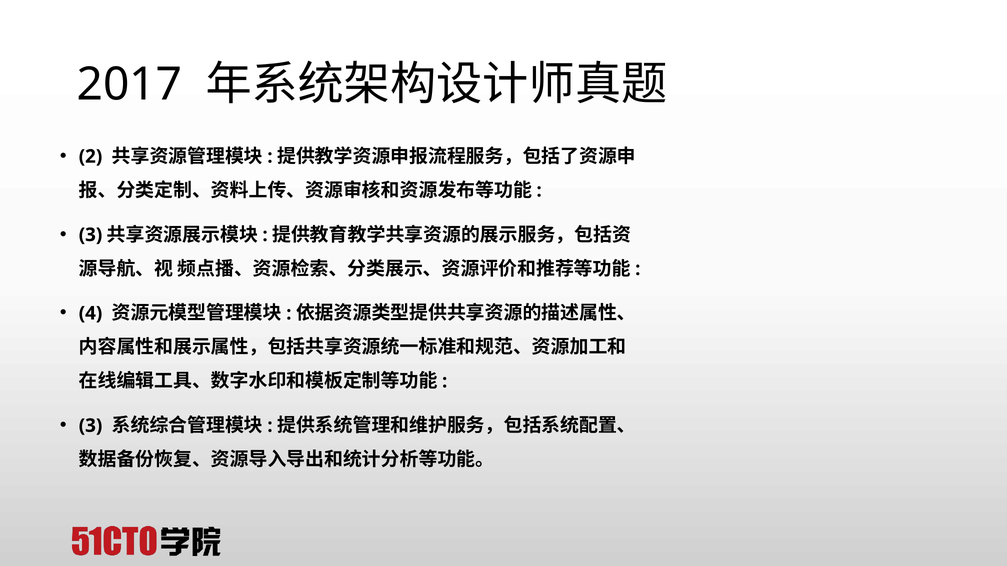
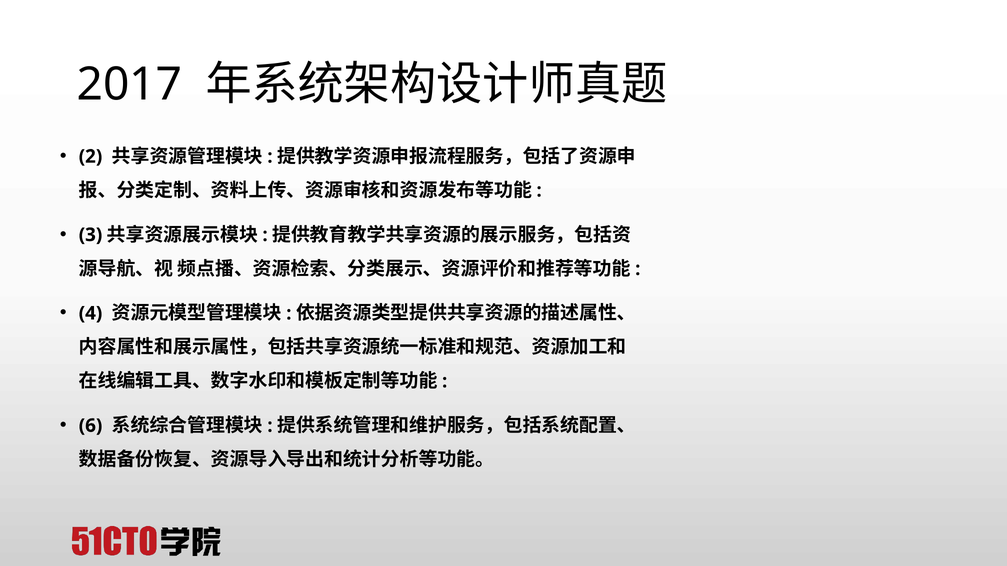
3 at (91, 426): 3 -> 6
